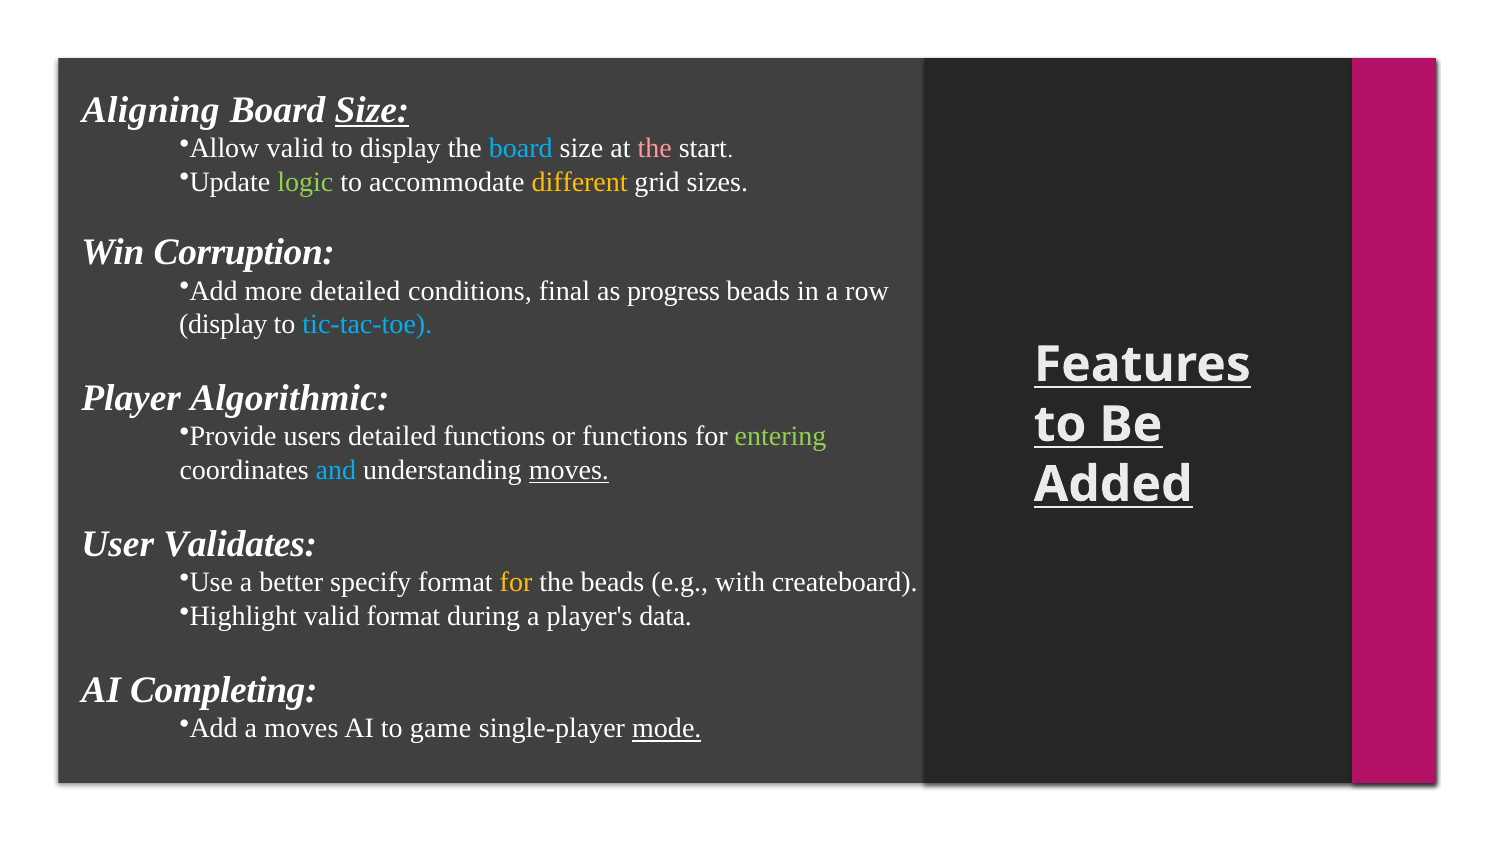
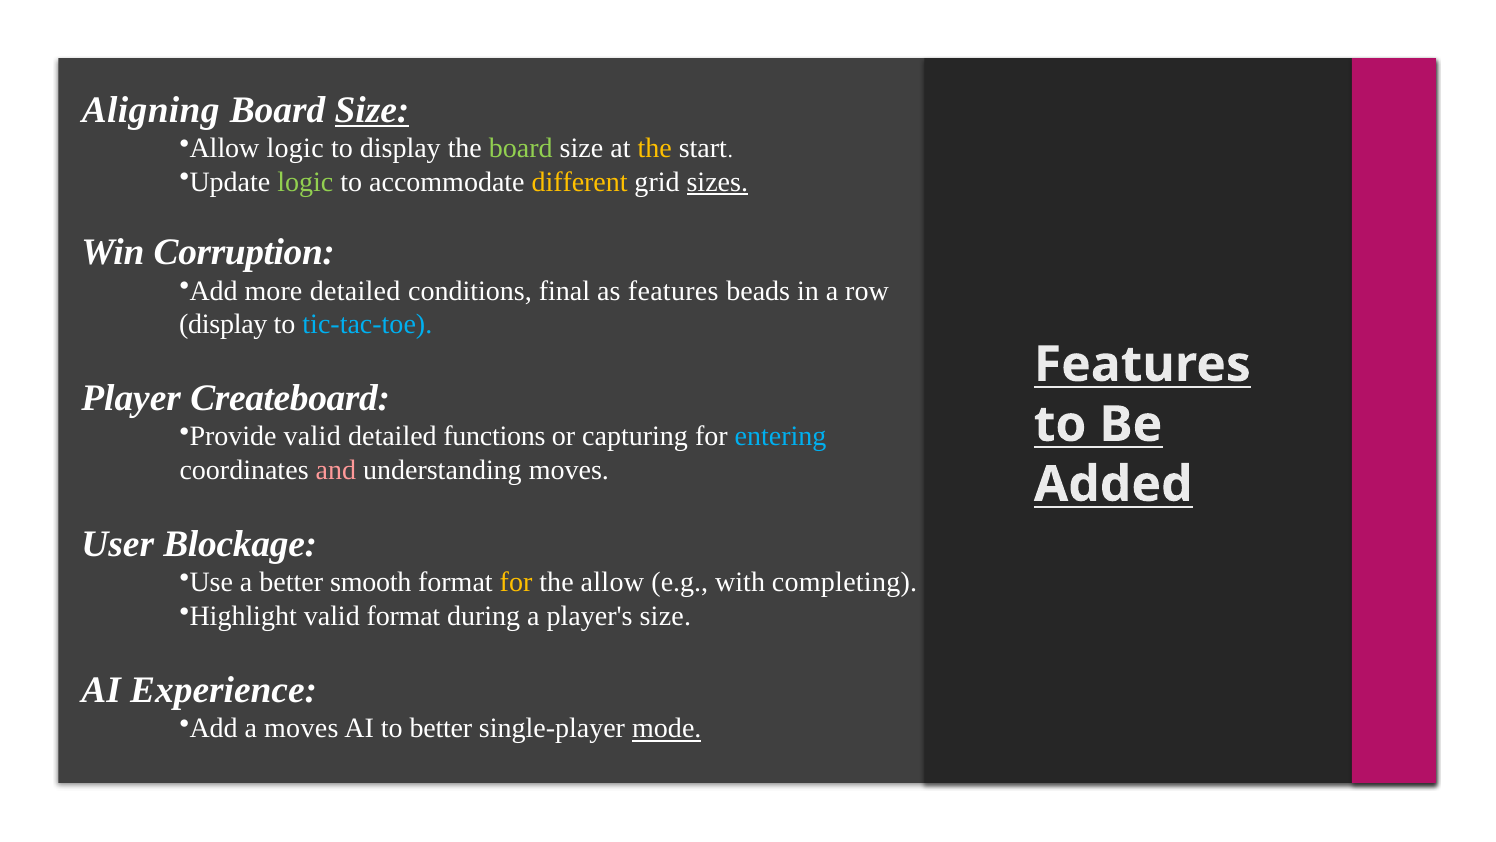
Allow valid: valid -> logic
board at (521, 148) colour: light blue -> light green
the at (655, 148) colour: pink -> yellow
sizes underline: none -> present
as progress: progress -> features
Algorithmic: Algorithmic -> Createboard
Provide users: users -> valid
or functions: functions -> capturing
entering colour: light green -> light blue
and colour: light blue -> pink
moves at (569, 470) underline: present -> none
Validates: Validates -> Blockage
specify: specify -> smooth
the beads: beads -> allow
createboard: createboard -> completing
player's data: data -> size
Completing: Completing -> Experience
to game: game -> better
